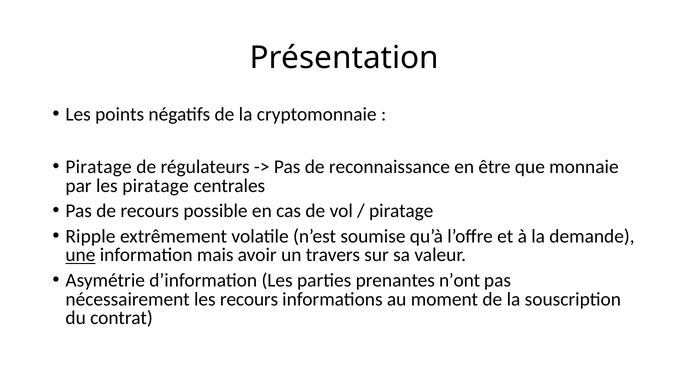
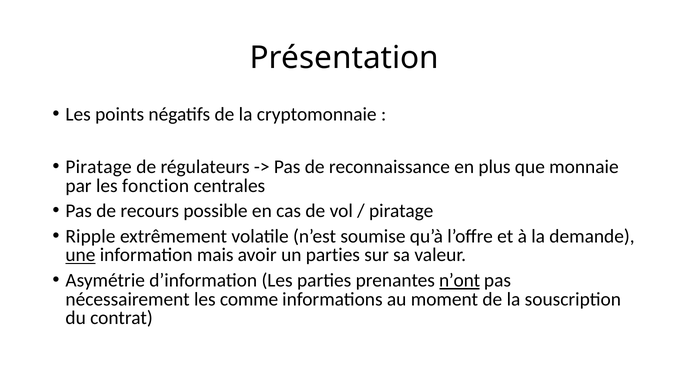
être: être -> plus
les piratage: piratage -> fonction
un travers: travers -> parties
n’ont underline: none -> present
les recours: recours -> comme
